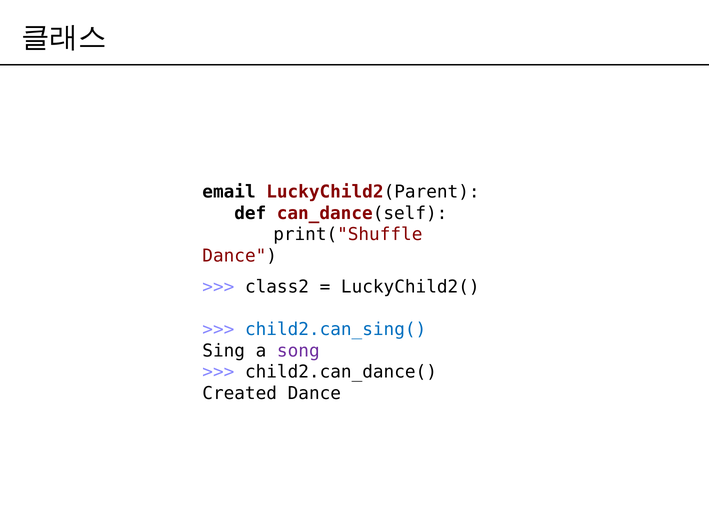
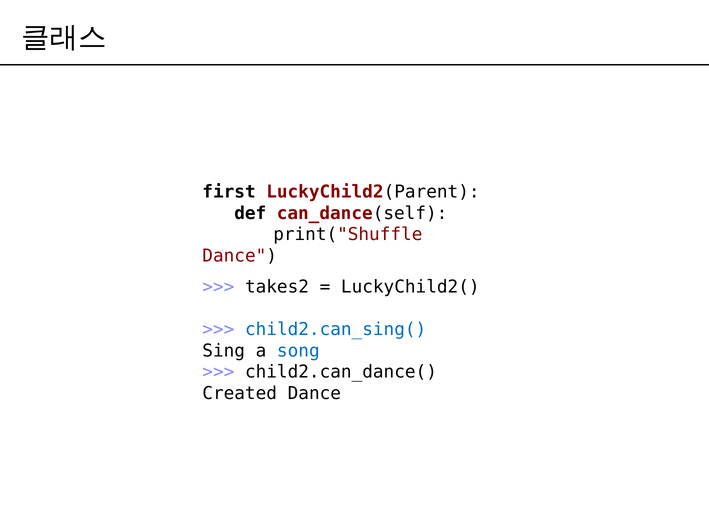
email: email -> first
class2: class2 -> takes2
song colour: purple -> blue
